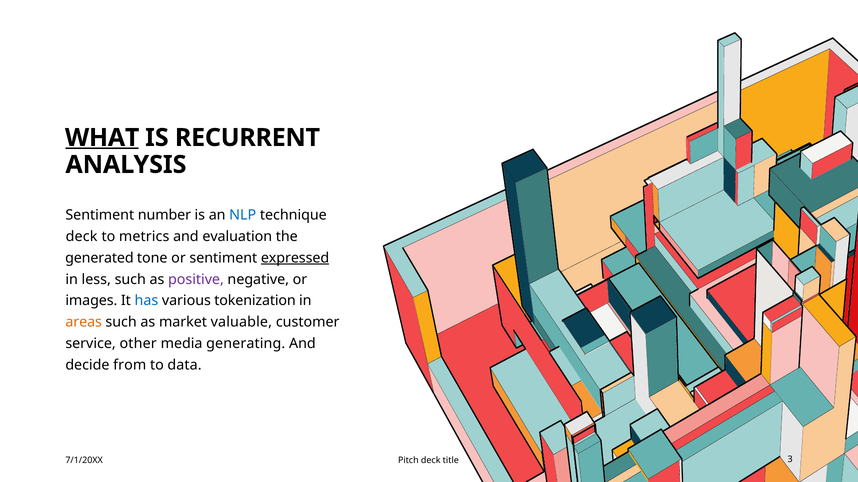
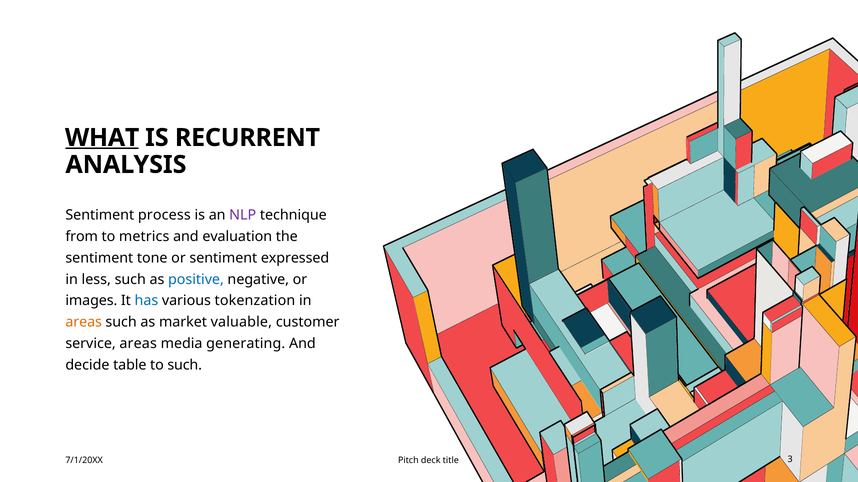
number: number -> process
NLP colour: blue -> purple
deck at (82, 237): deck -> from
generated at (99, 258): generated -> sentiment
expressed underline: present -> none
positive colour: purple -> blue
tokenization: tokenization -> tokenzation
service other: other -> areas
from: from -> table
to data: data -> such
